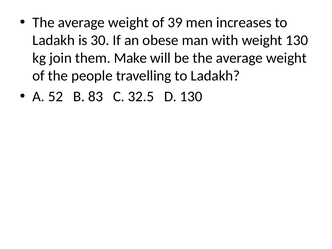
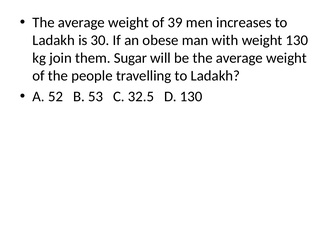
Make: Make -> Sugar
83: 83 -> 53
